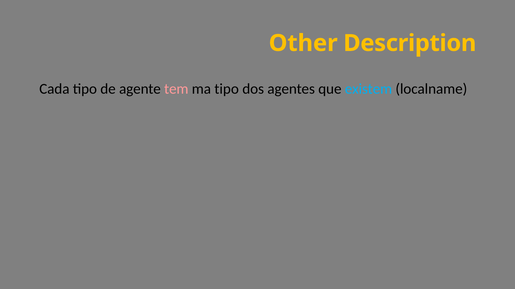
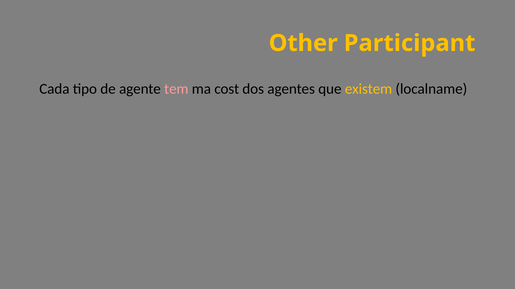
Description: Description -> Participant
ma tipo: tipo -> cost
existem colour: light blue -> yellow
